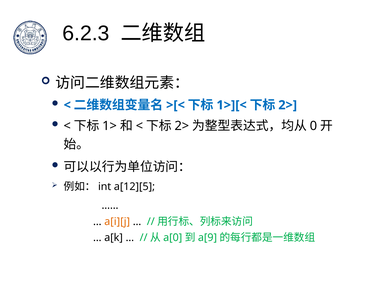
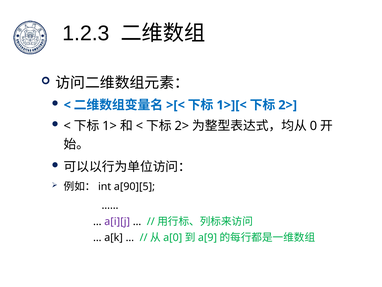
6.2.3: 6.2.3 -> 1.2.3
a[12][5: a[12][5 -> a[90][5
a[i][j colour: orange -> purple
